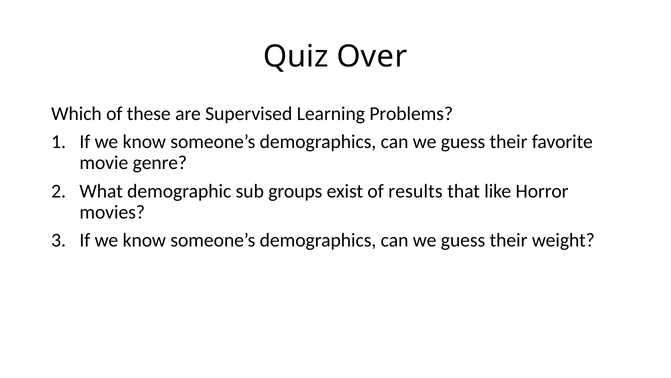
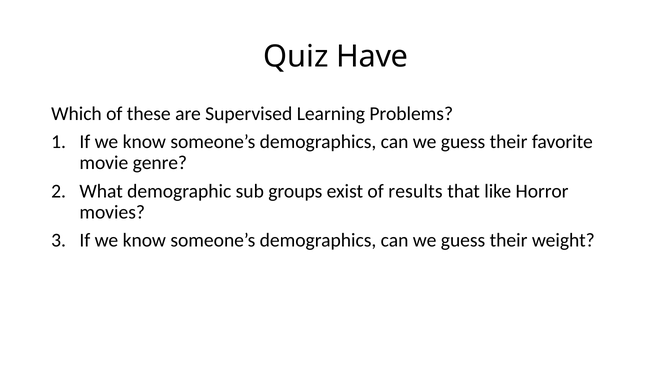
Over: Over -> Have
